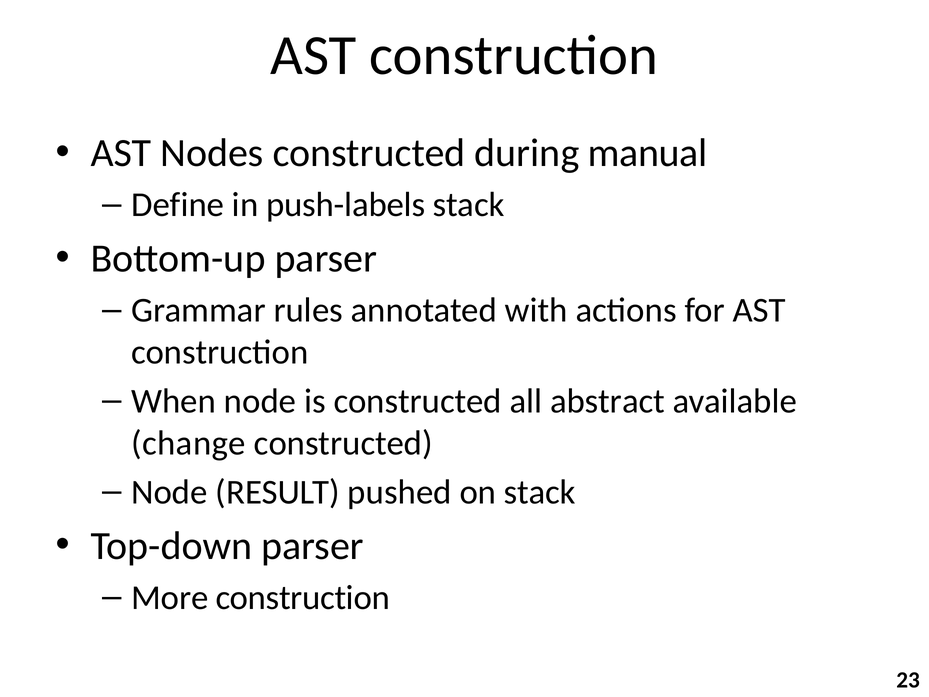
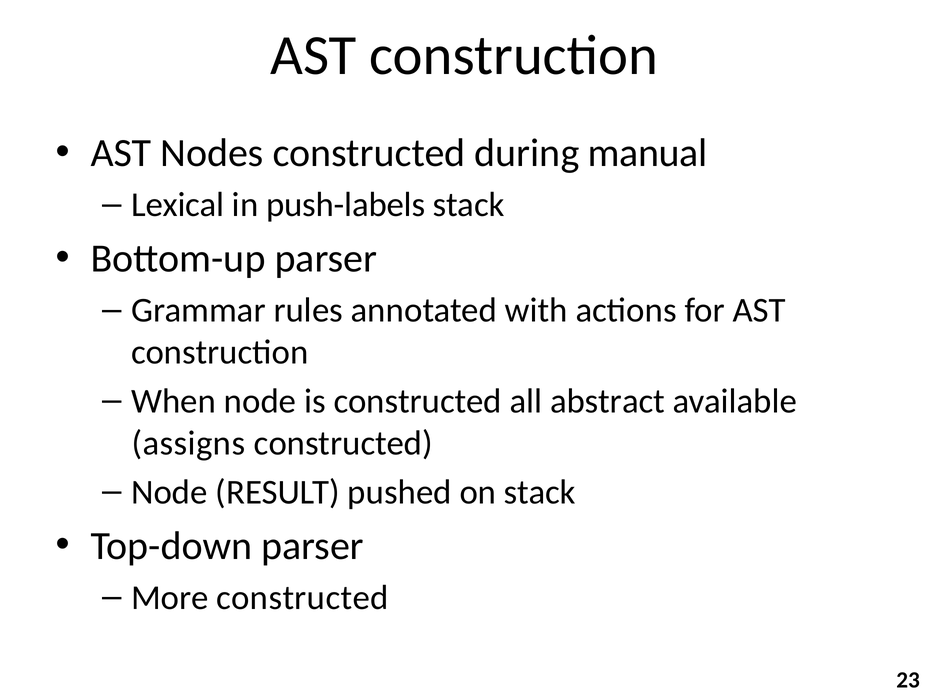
Define: Define -> Lexical
change: change -> assigns
More construction: construction -> constructed
